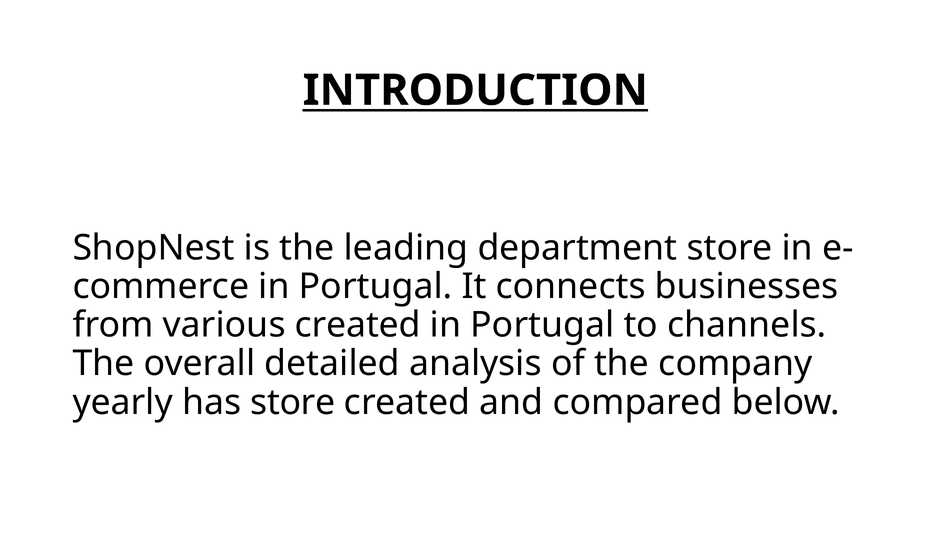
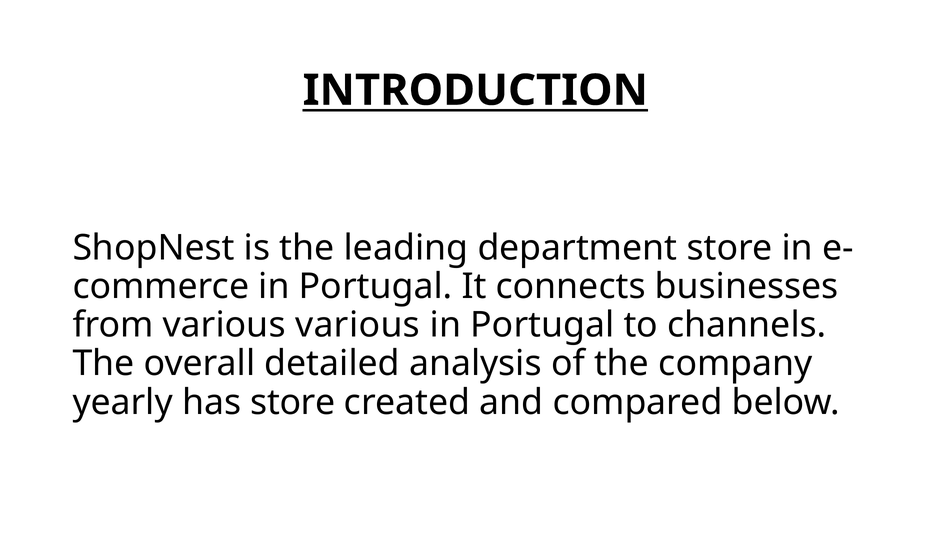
various created: created -> various
